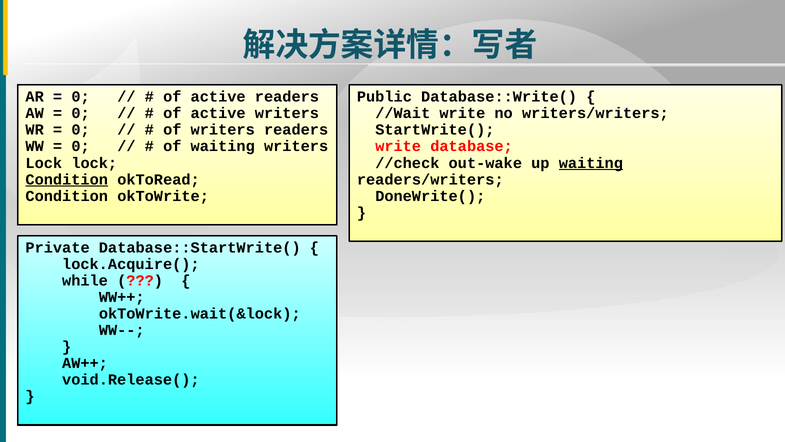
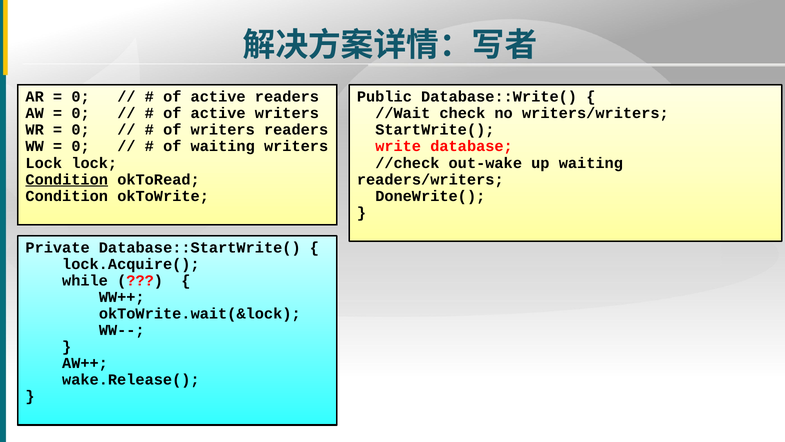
//Wait write: write -> check
waiting at (591, 163) underline: present -> none
void.Release(: void.Release( -> wake.Release(
